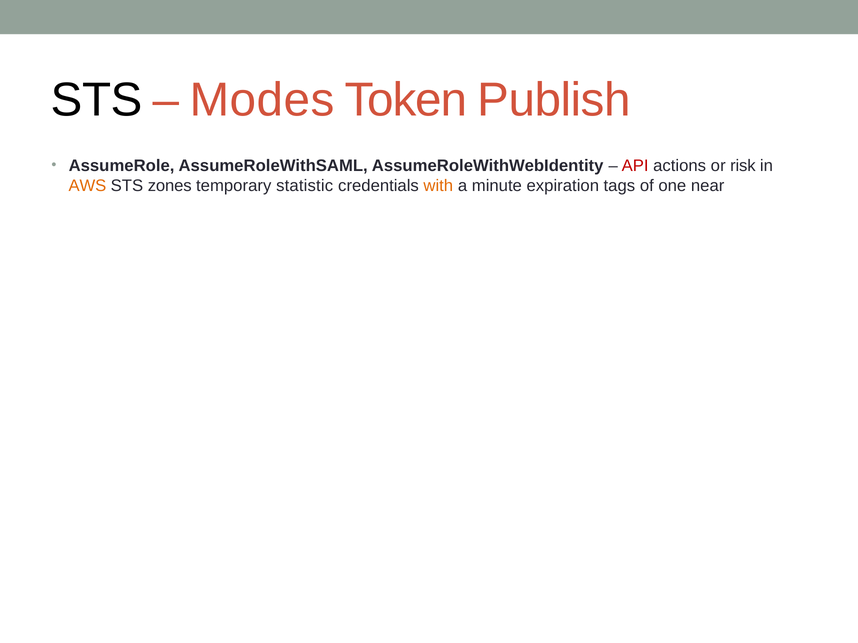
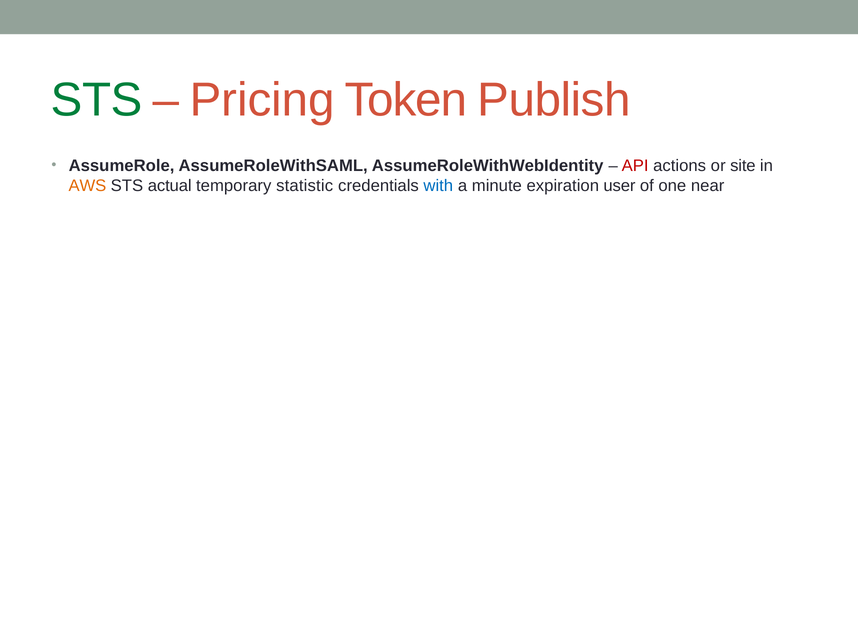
STS at (97, 100) colour: black -> green
Modes: Modes -> Pricing
risk: risk -> site
zones: zones -> actual
with colour: orange -> blue
tags: tags -> user
